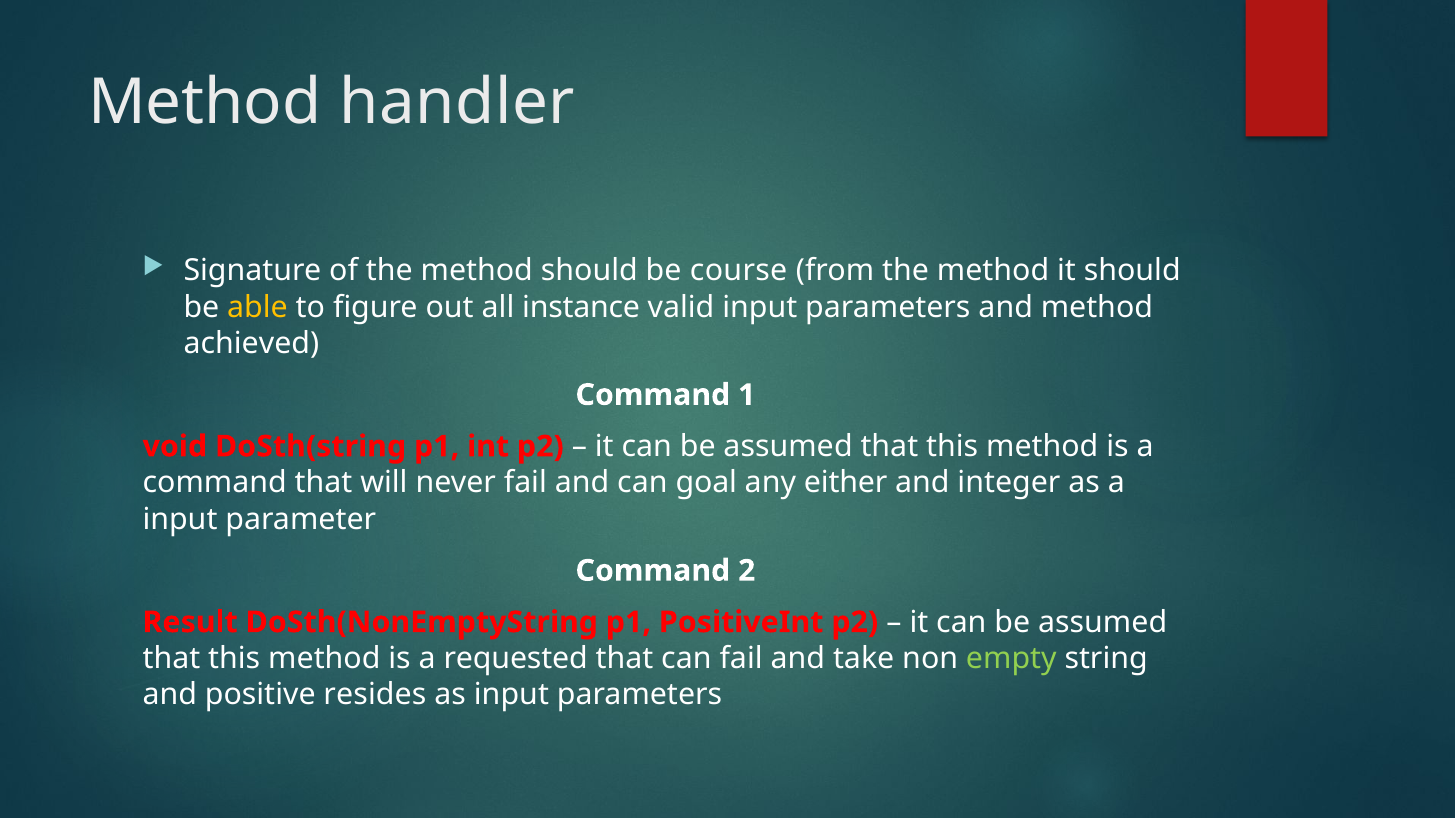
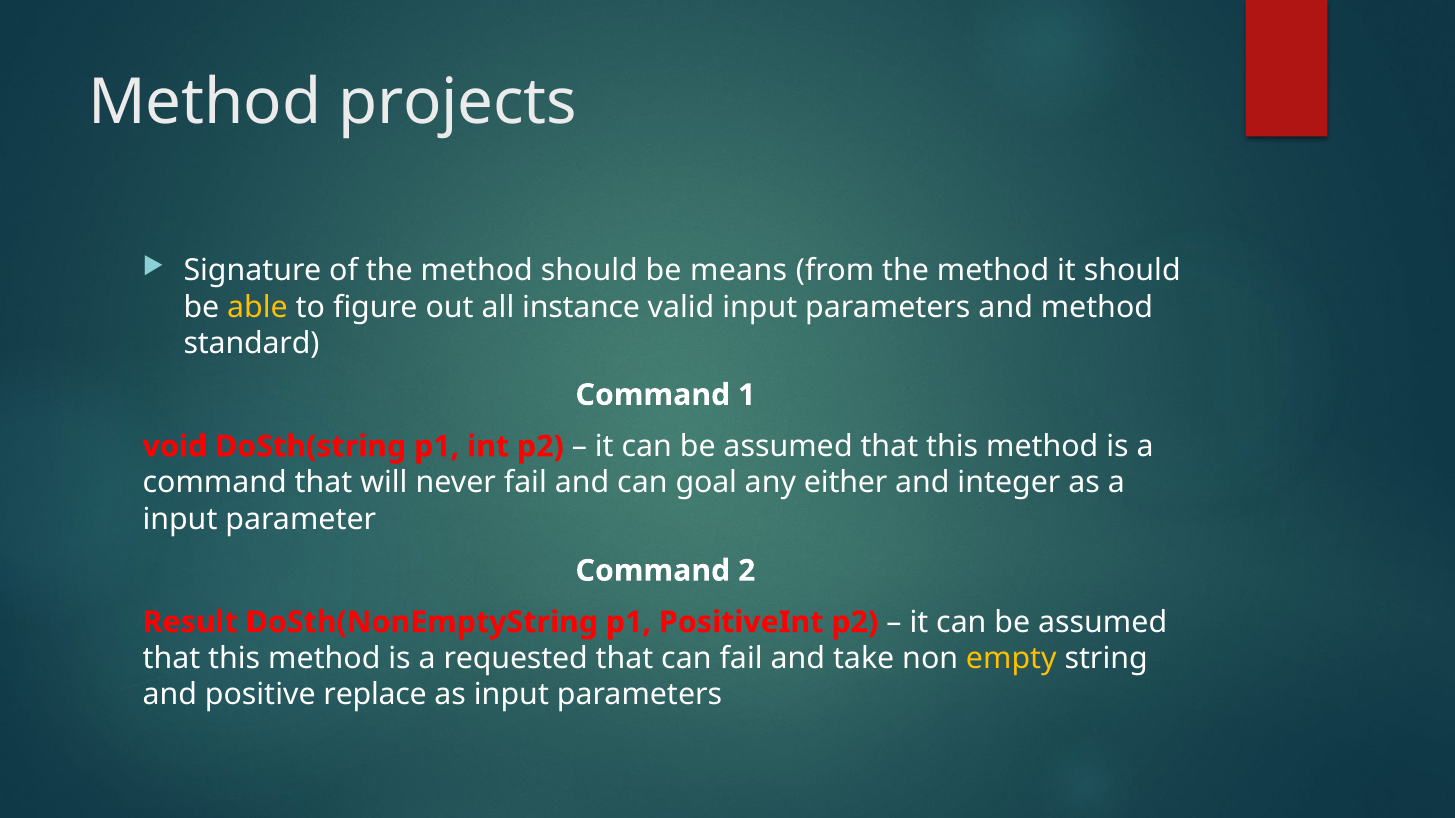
handler: handler -> projects
course: course -> means
achieved: achieved -> standard
empty colour: light green -> yellow
resides: resides -> replace
